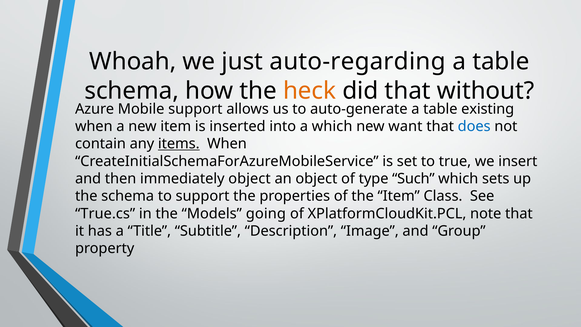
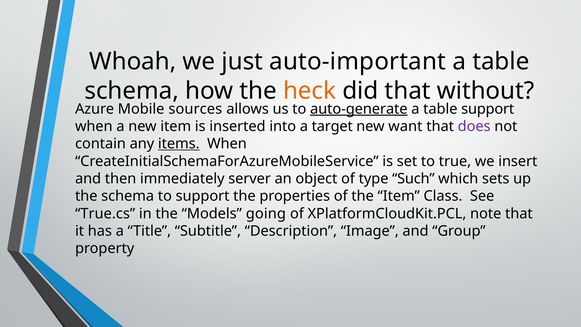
auto-regarding: auto-regarding -> auto-important
Mobile support: support -> sources
auto-generate underline: none -> present
table existing: existing -> support
a which: which -> target
does colour: blue -> purple
immediately object: object -> server
